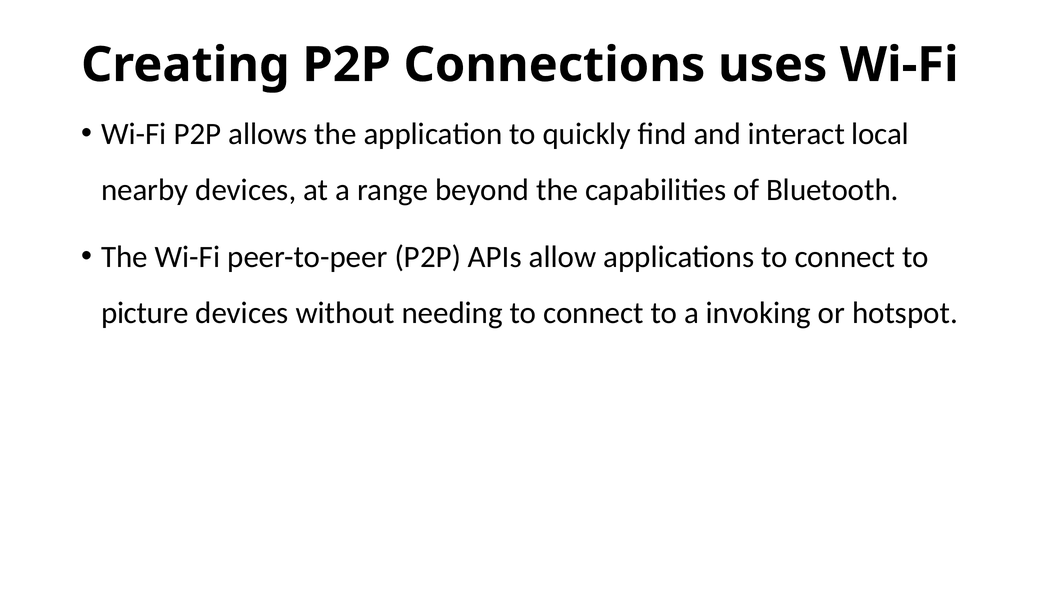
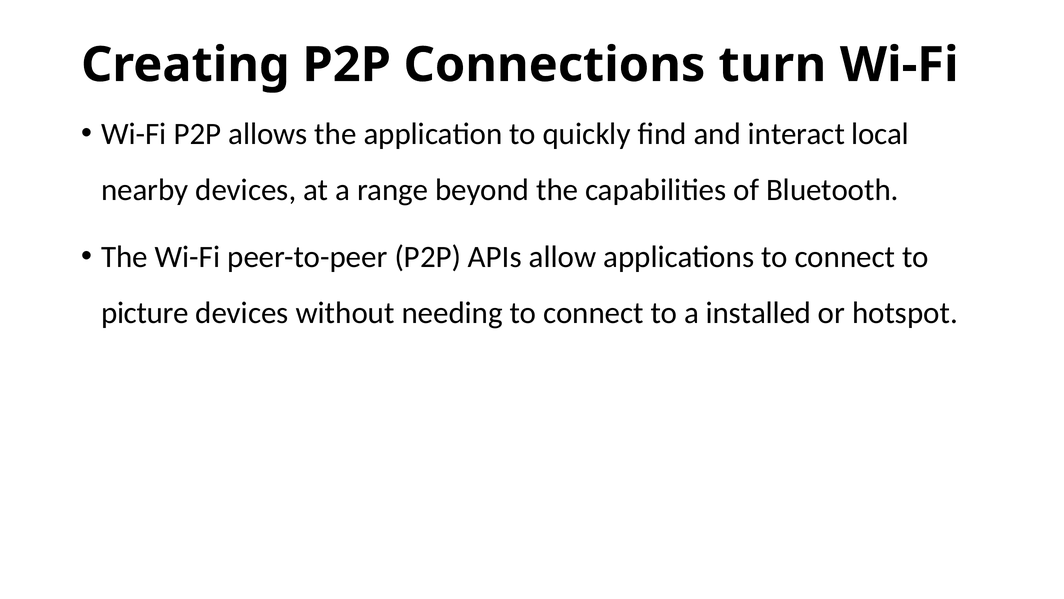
uses: uses -> turn
invoking: invoking -> installed
